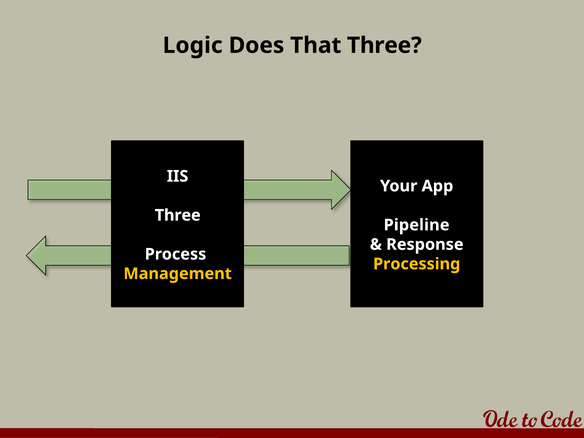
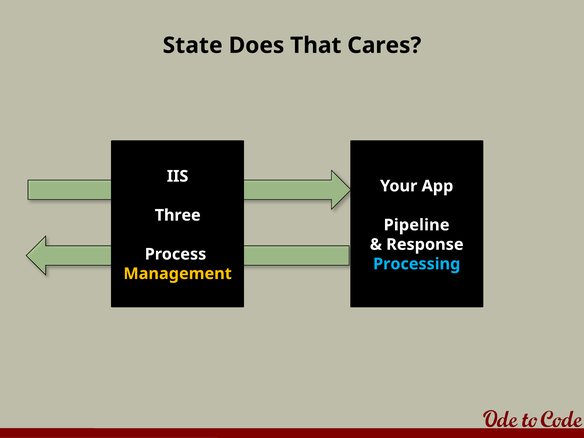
Logic: Logic -> State
That Three: Three -> Cares
Processing colour: yellow -> light blue
